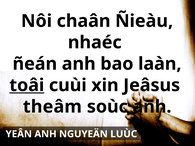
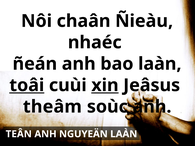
xin underline: none -> present
YEÂN: YEÂN -> TEÂN
NGUYEÄN LUÙC: LUÙC -> LAÀN
